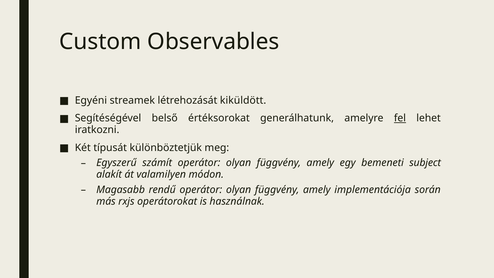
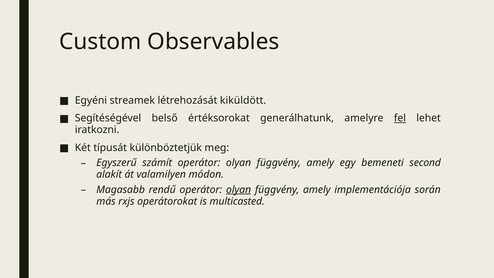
subject: subject -> second
olyan at (239, 190) underline: none -> present
használnak: használnak -> multicasted
